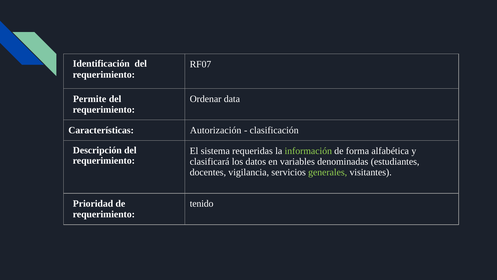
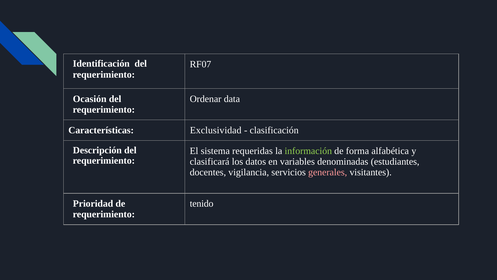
Permite: Permite -> Ocasión
Autorización: Autorización -> Exclusividad
generales colour: light green -> pink
